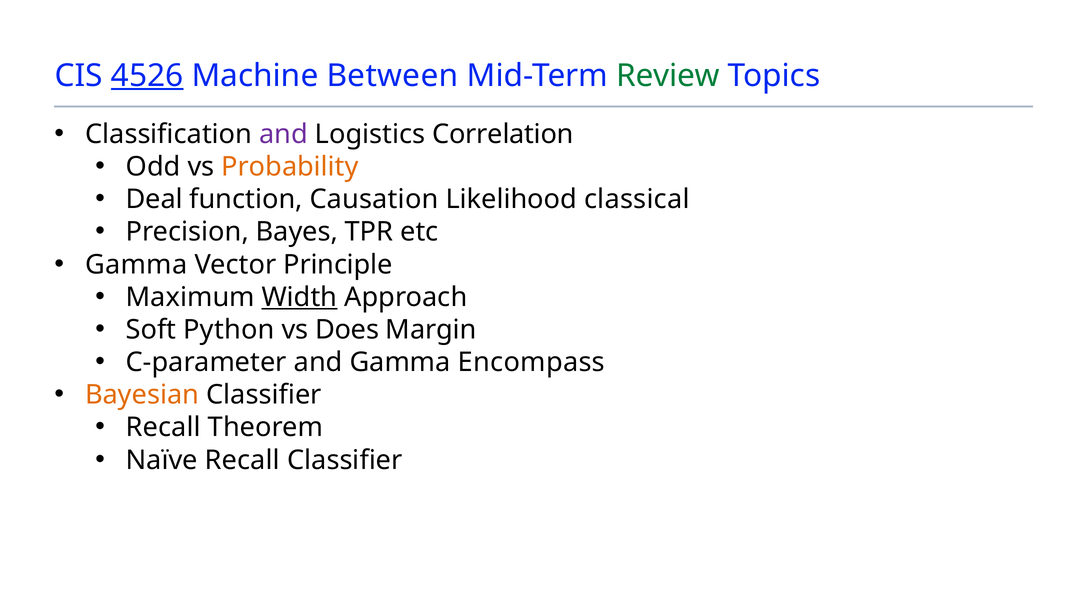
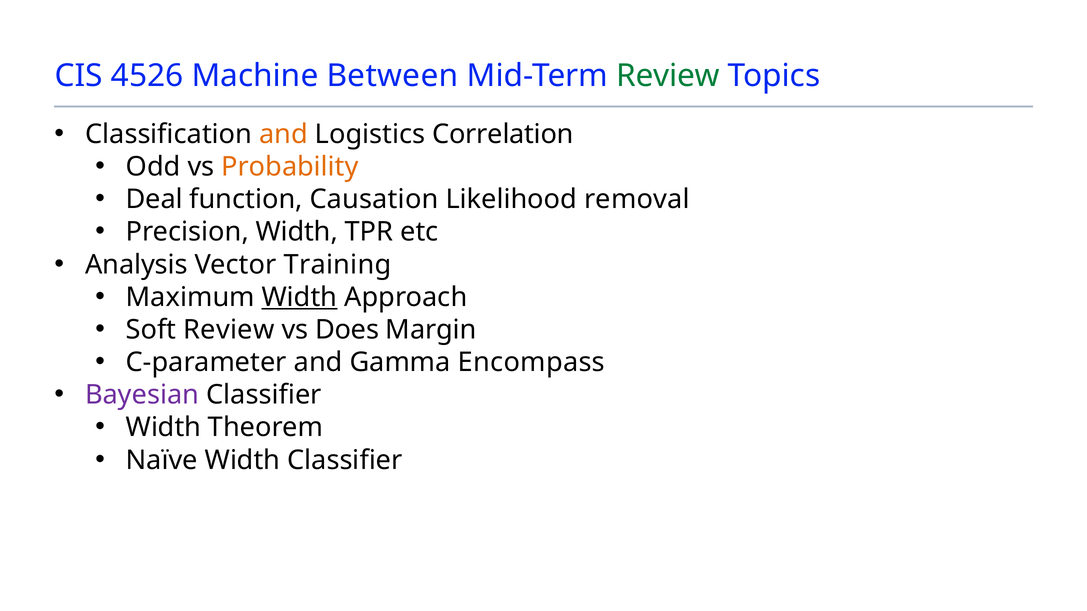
4526 underline: present -> none
and at (284, 134) colour: purple -> orange
classical: classical -> removal
Precision Bayes: Bayes -> Width
Gamma at (136, 265): Gamma -> Analysis
Principle: Principle -> Training
Soft Python: Python -> Review
Bayesian colour: orange -> purple
Recall at (163, 428): Recall -> Width
Naïve Recall: Recall -> Width
